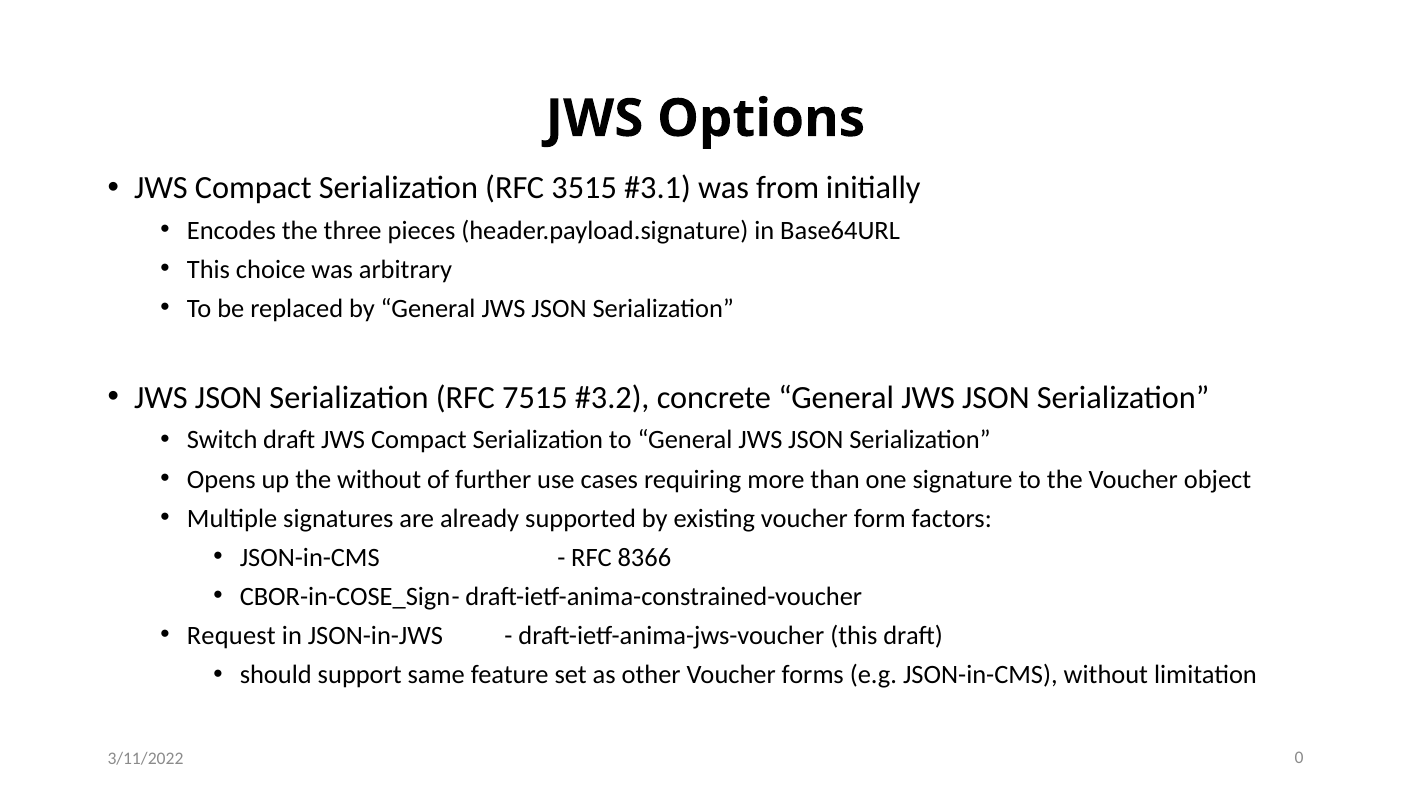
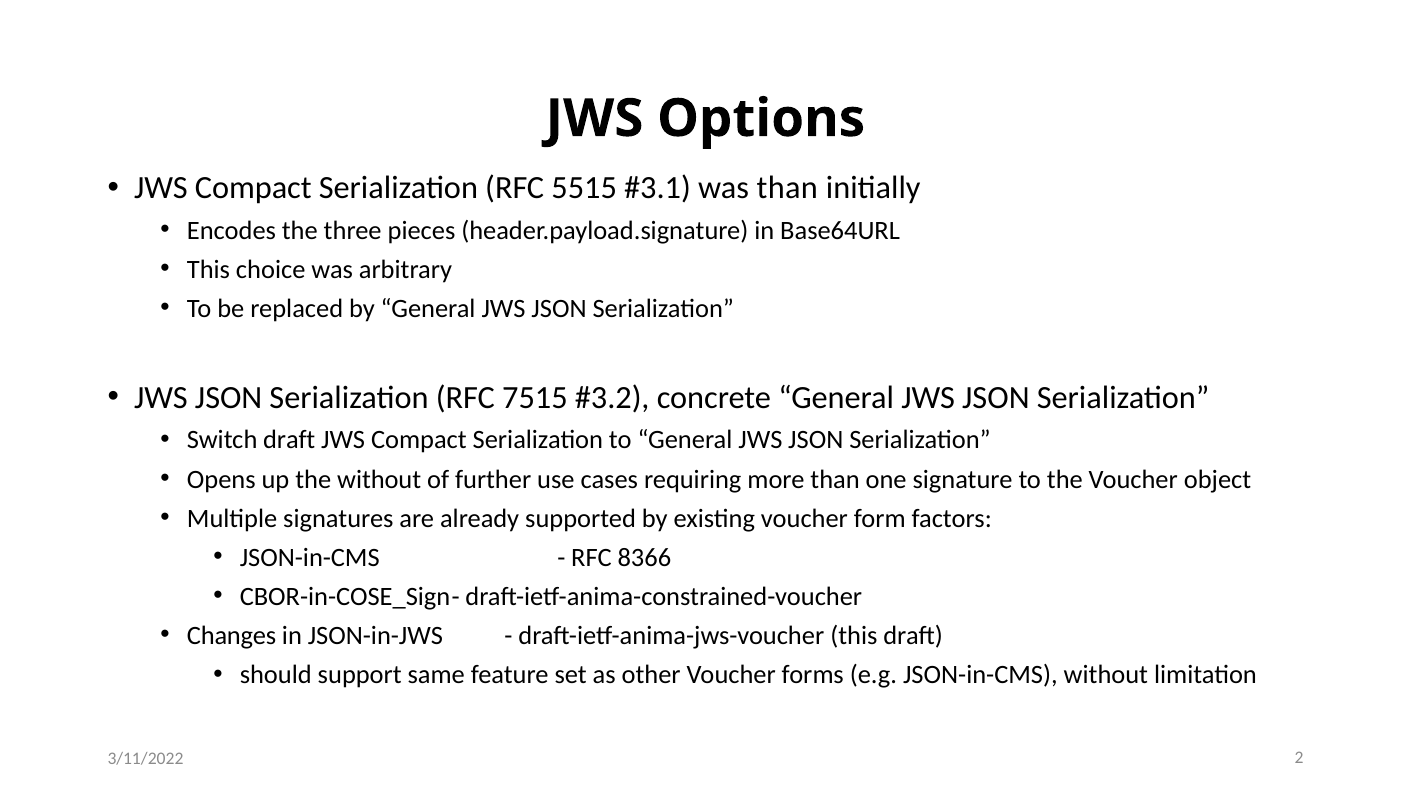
3515: 3515 -> 5515
was from: from -> than
Request: Request -> Changes
0: 0 -> 2
